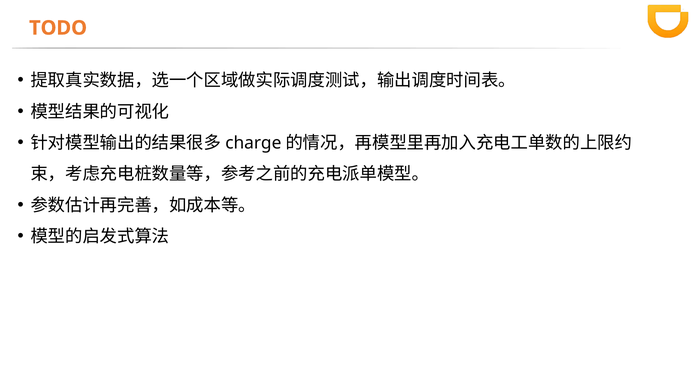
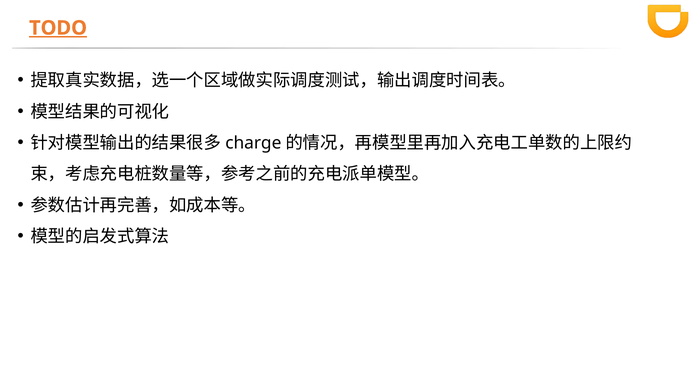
TODO underline: none -> present
